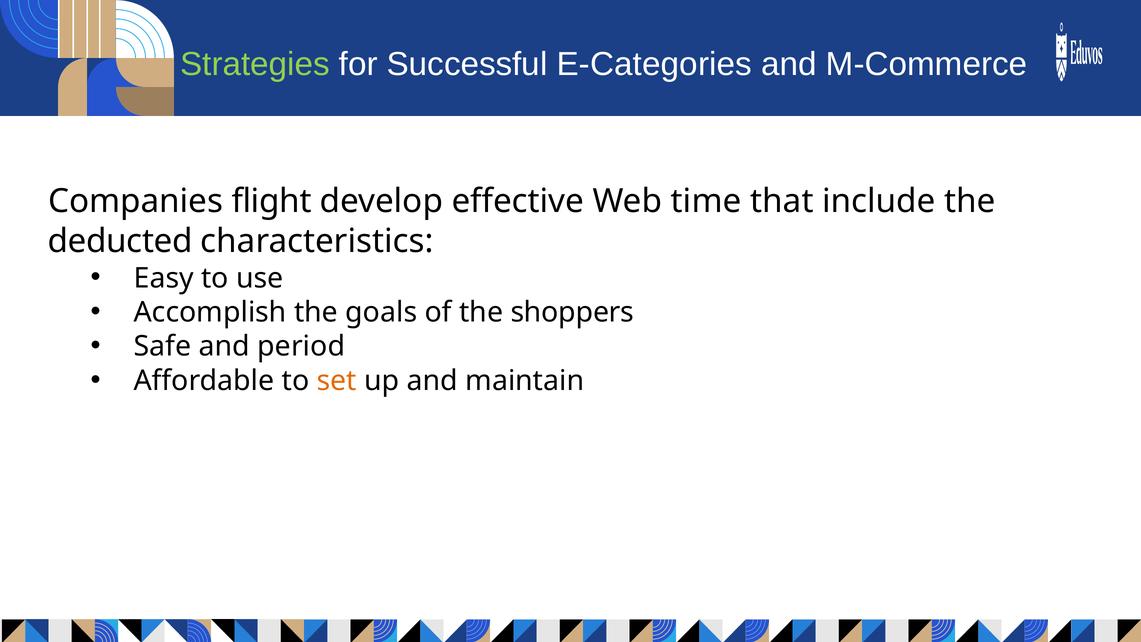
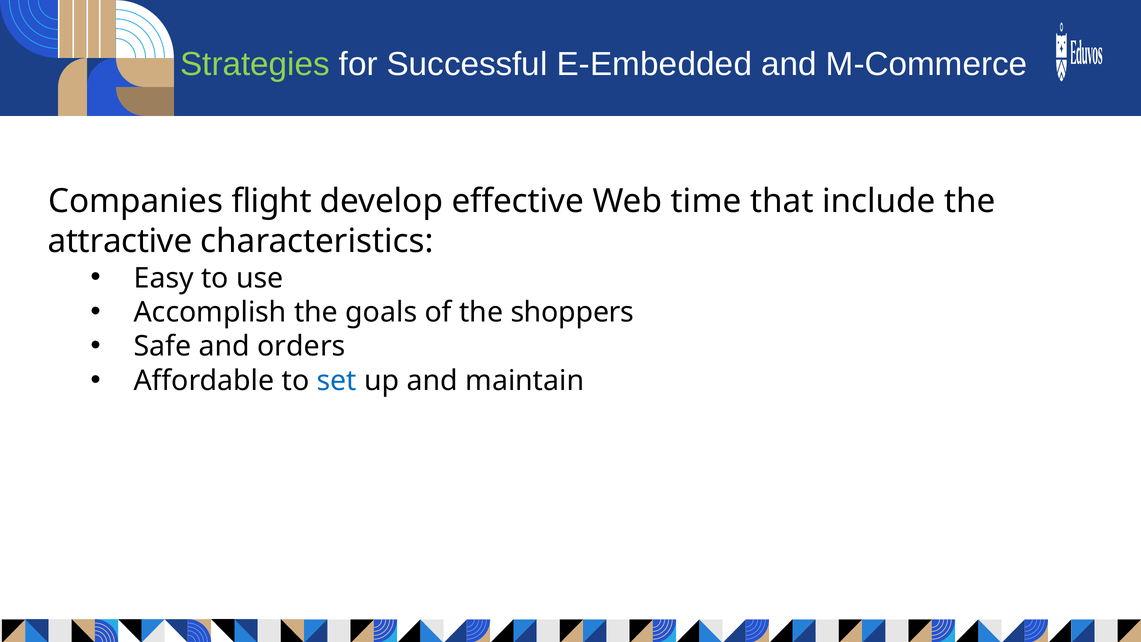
E-Categories: E-Categories -> E-Embedded
deducted: deducted -> attractive
period: period -> orders
set colour: orange -> blue
